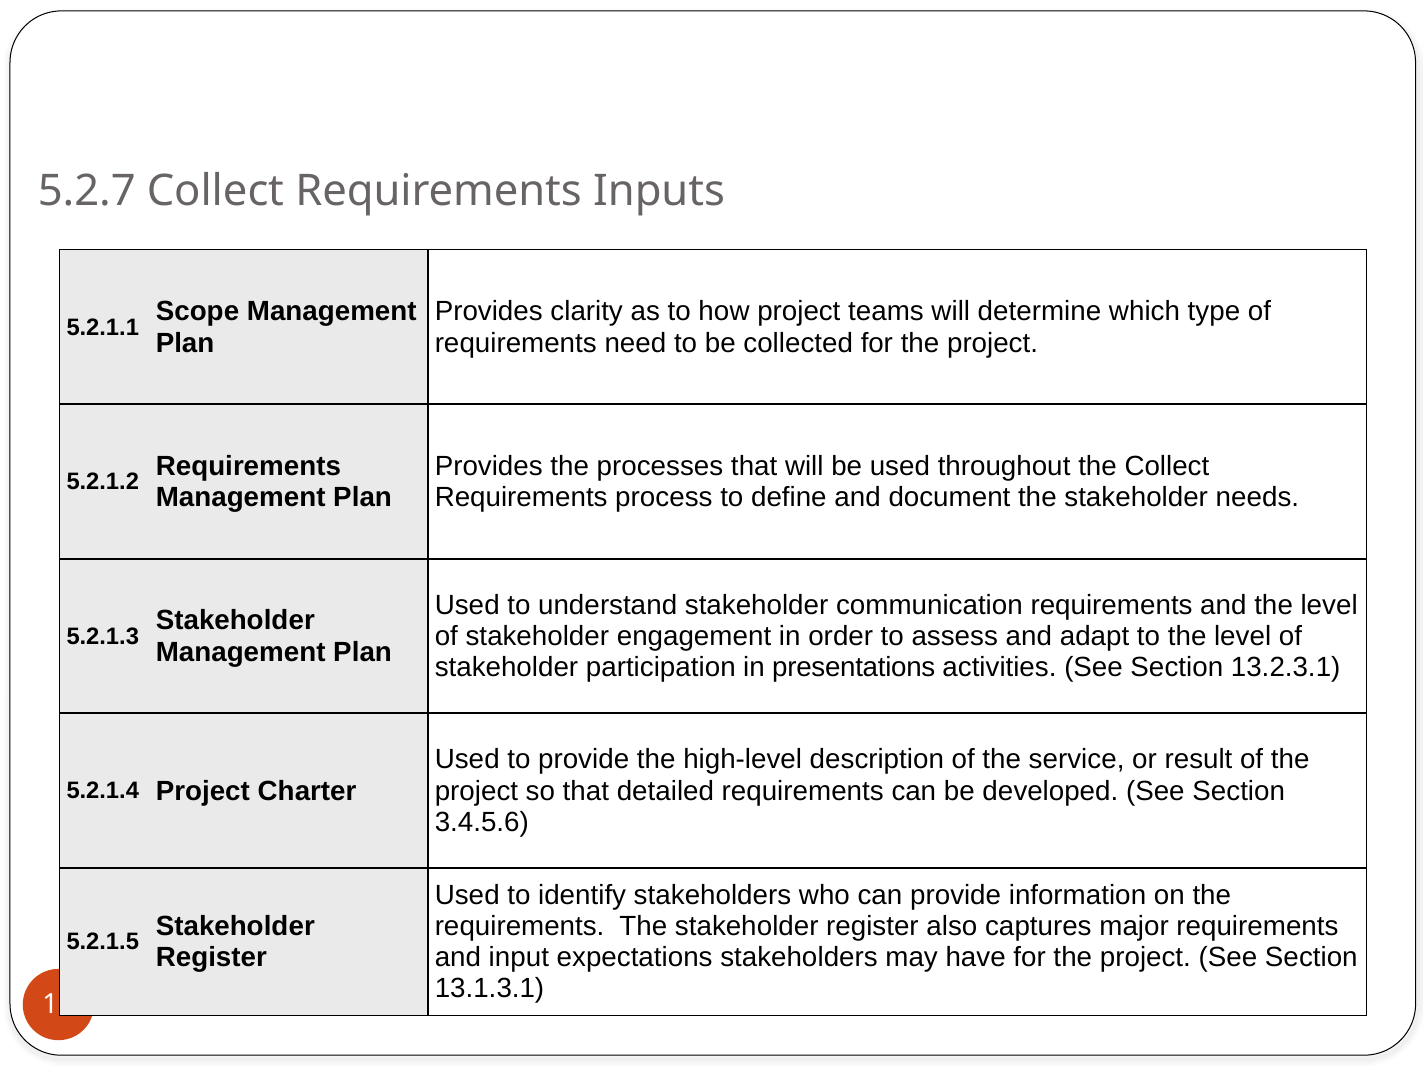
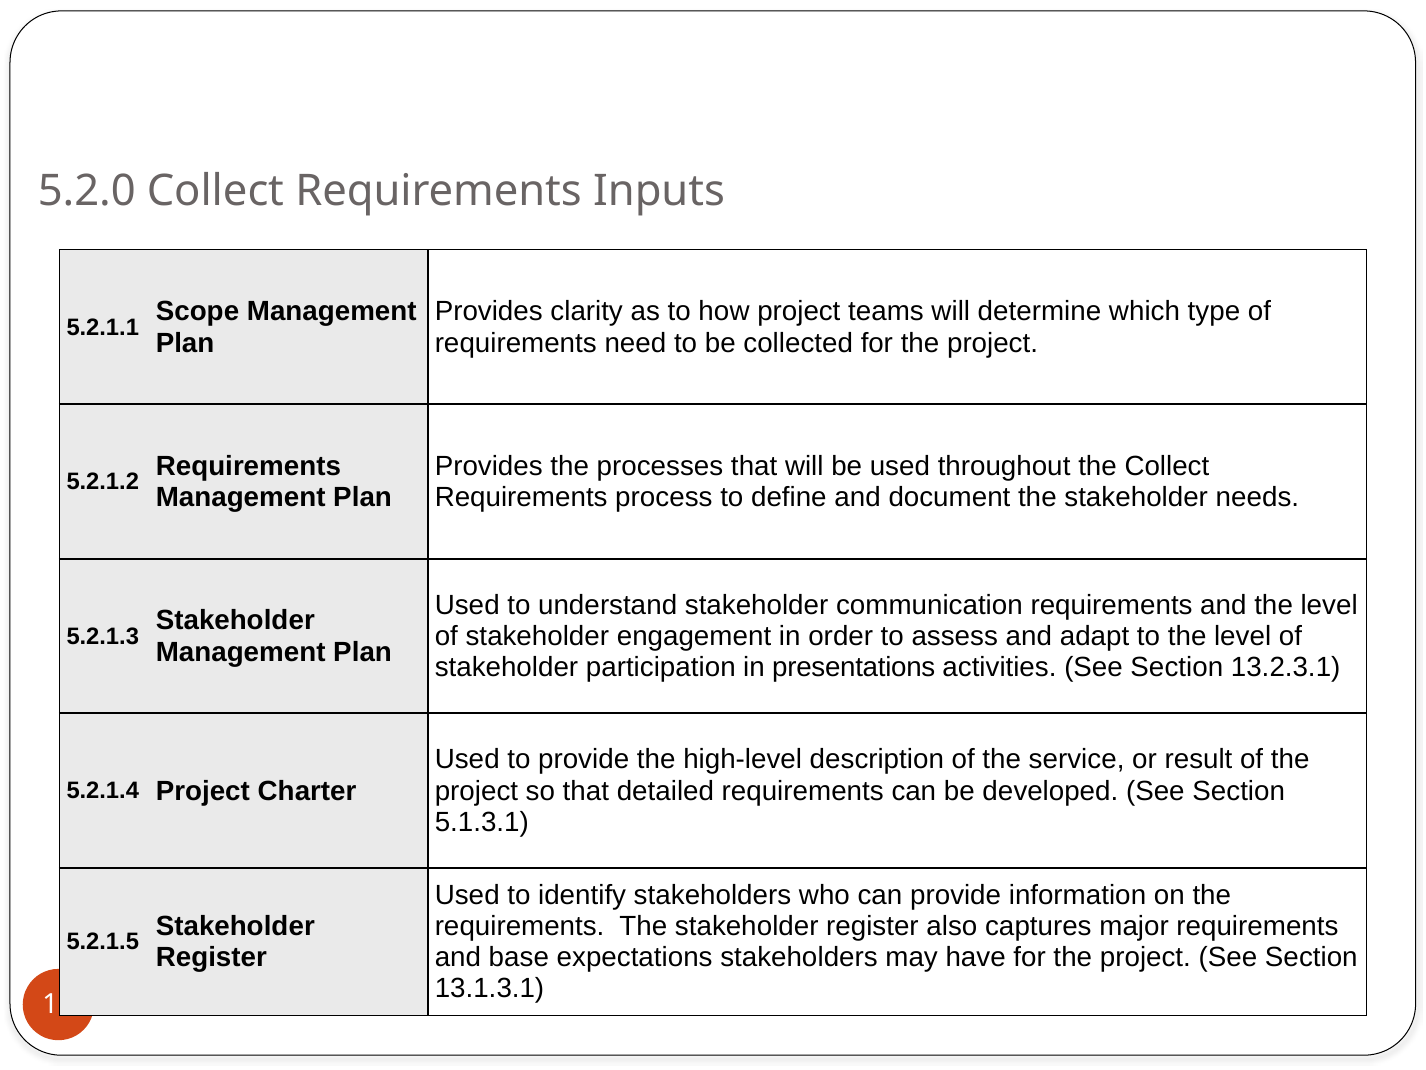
5.2.7: 5.2.7 -> 5.2.0
3.4.5.6: 3.4.5.6 -> 5.1.3.1
input: input -> base
